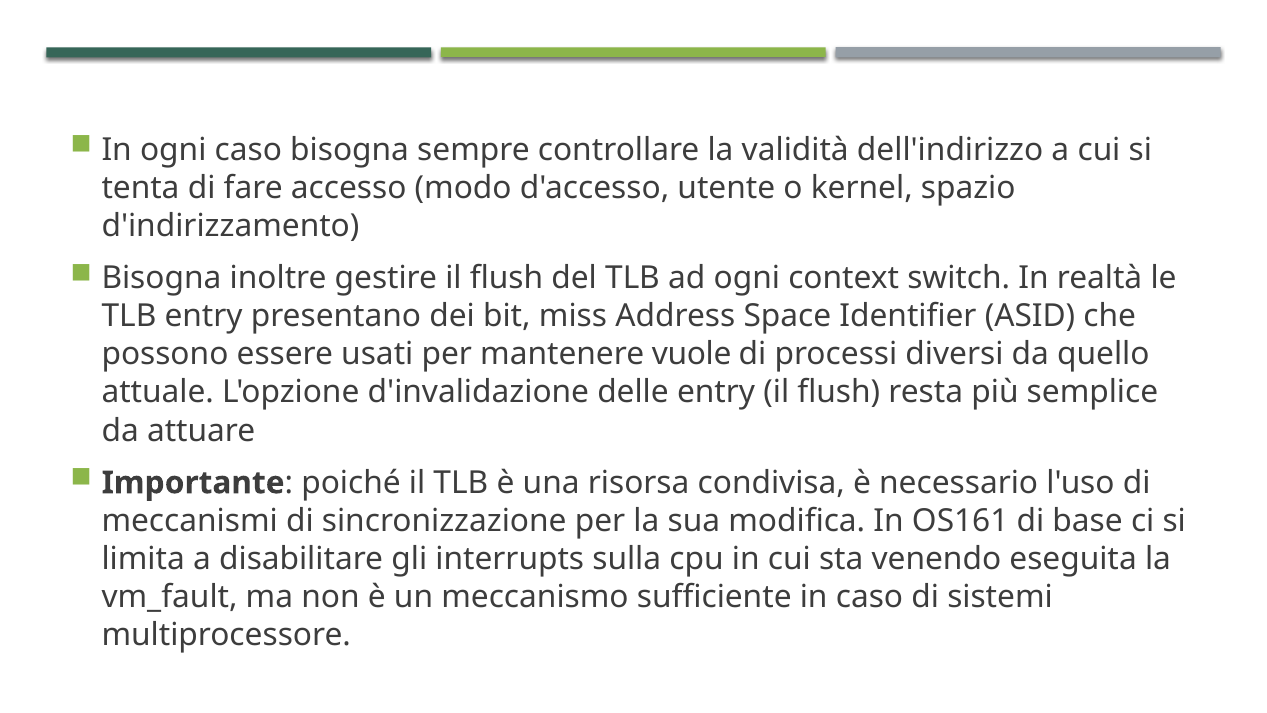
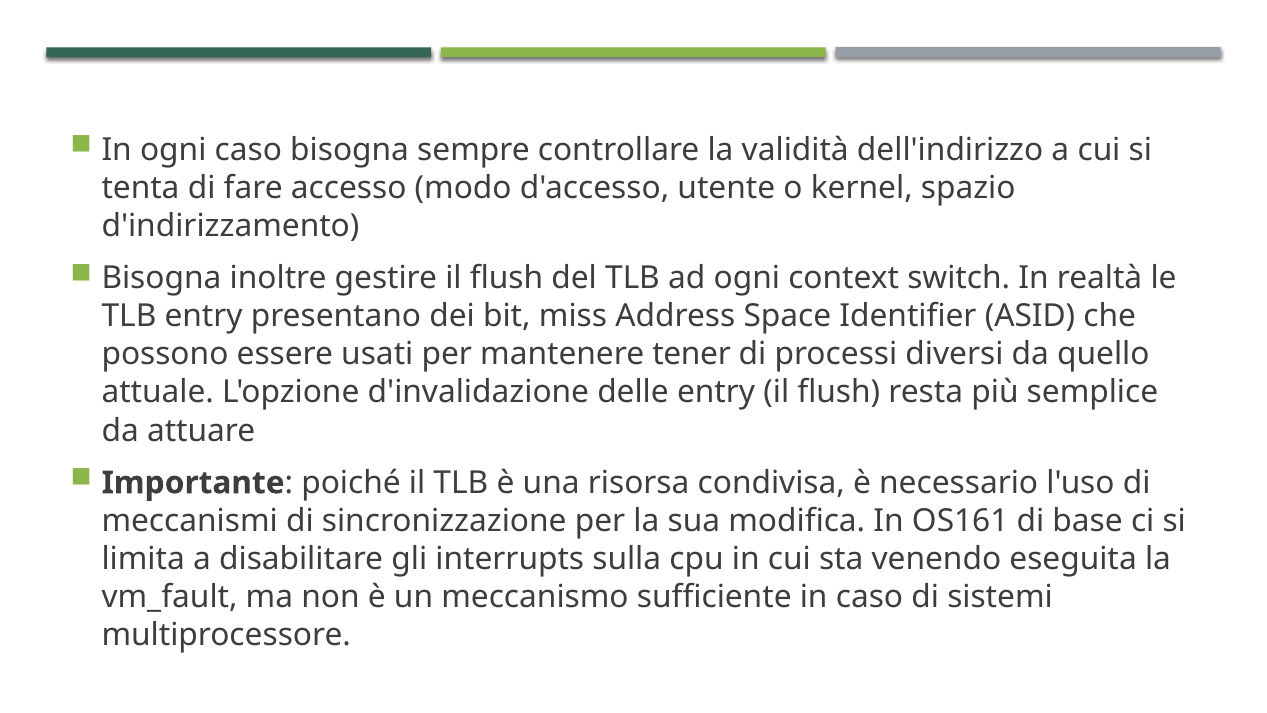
vuole: vuole -> tener
